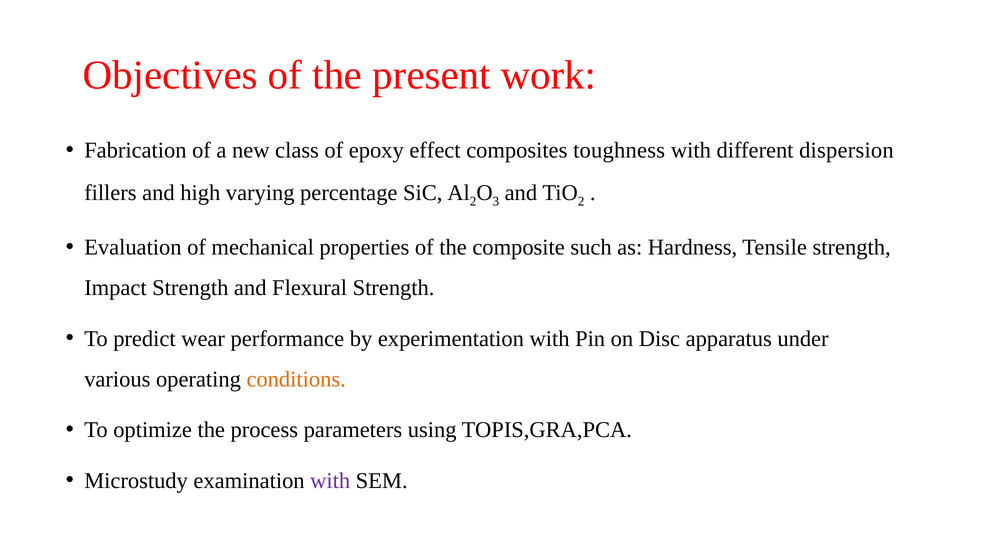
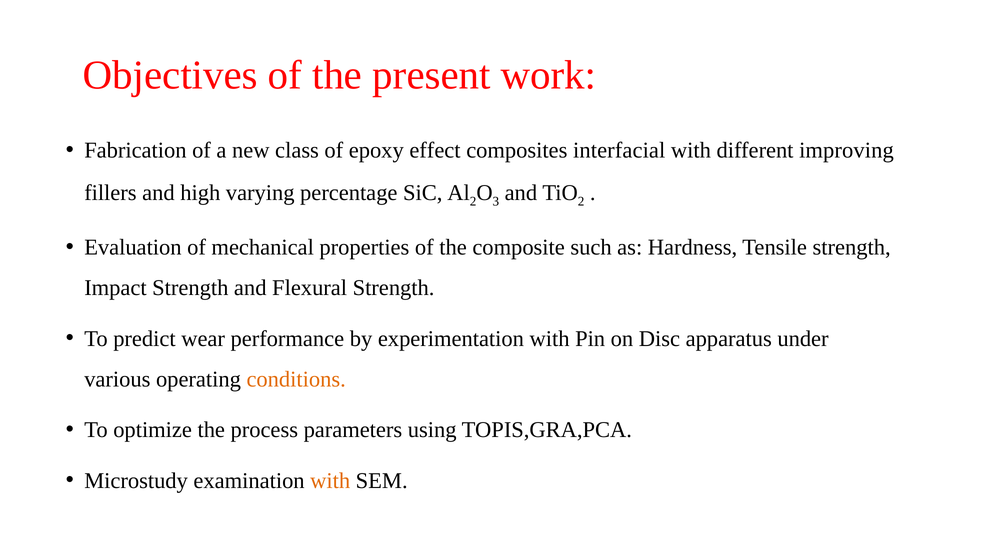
toughness: toughness -> interfacial
dispersion: dispersion -> improving
with at (330, 481) colour: purple -> orange
